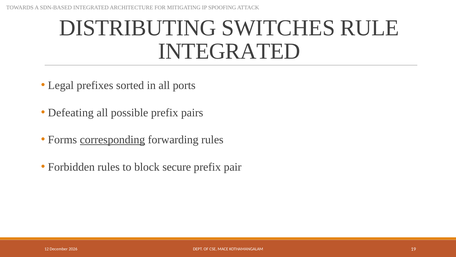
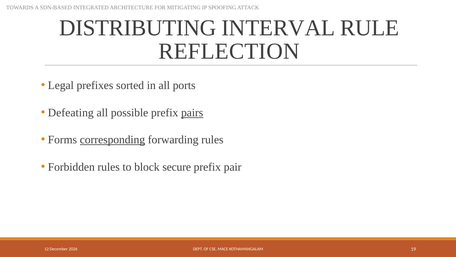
SWITCHES: SWITCHES -> INTERVAL
INTEGRATED at (229, 51): INTEGRATED -> REFLECTION
pairs underline: none -> present
